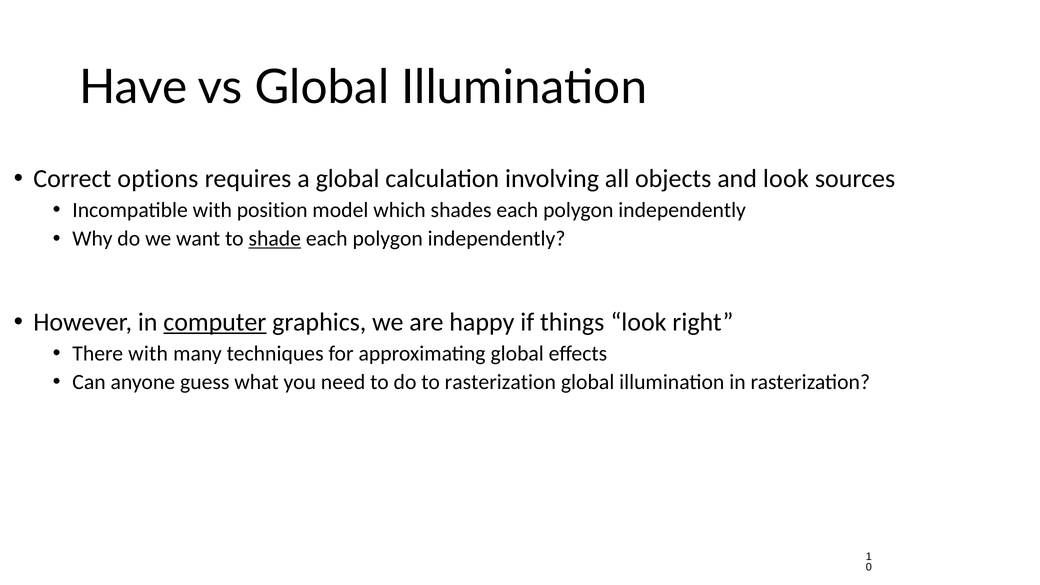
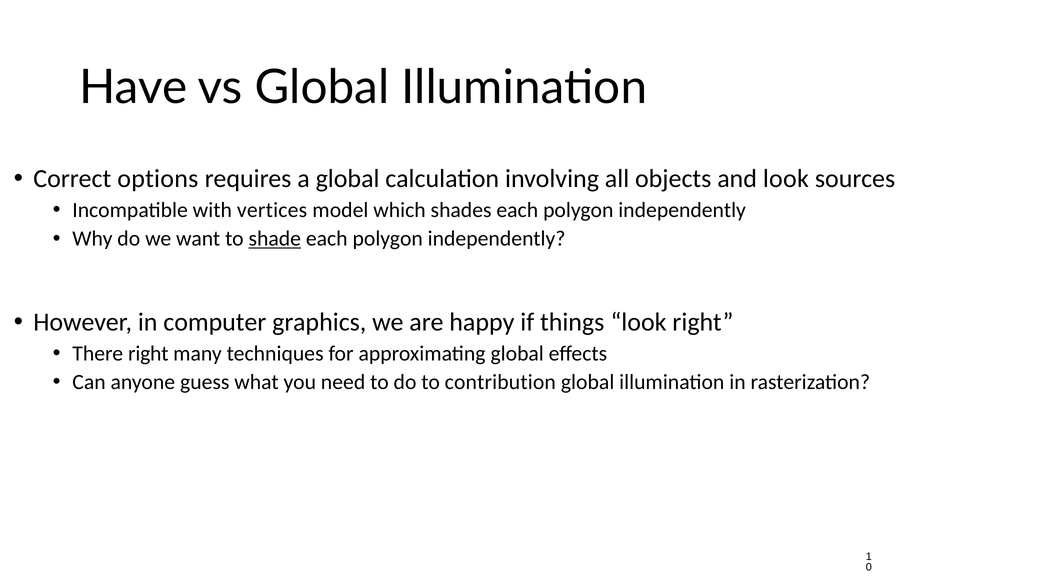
position: position -> vertices
computer underline: present -> none
There with: with -> right
to rasterization: rasterization -> contribution
